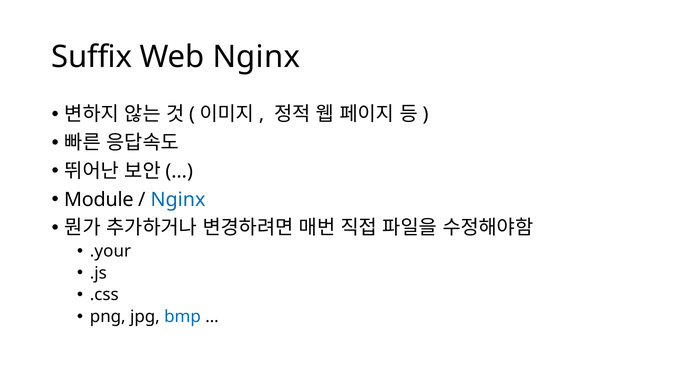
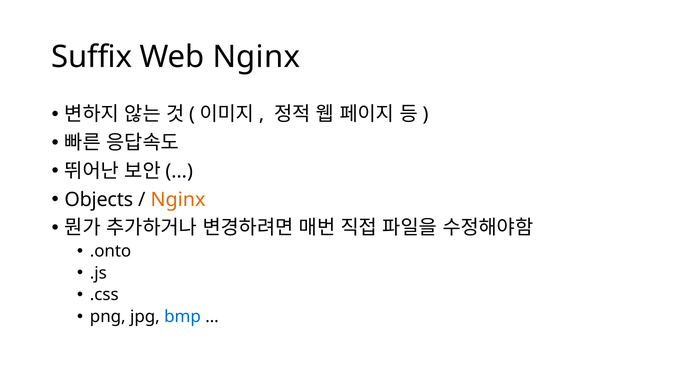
Module: Module -> Objects
Nginx at (178, 200) colour: blue -> orange
.your: .your -> .onto
